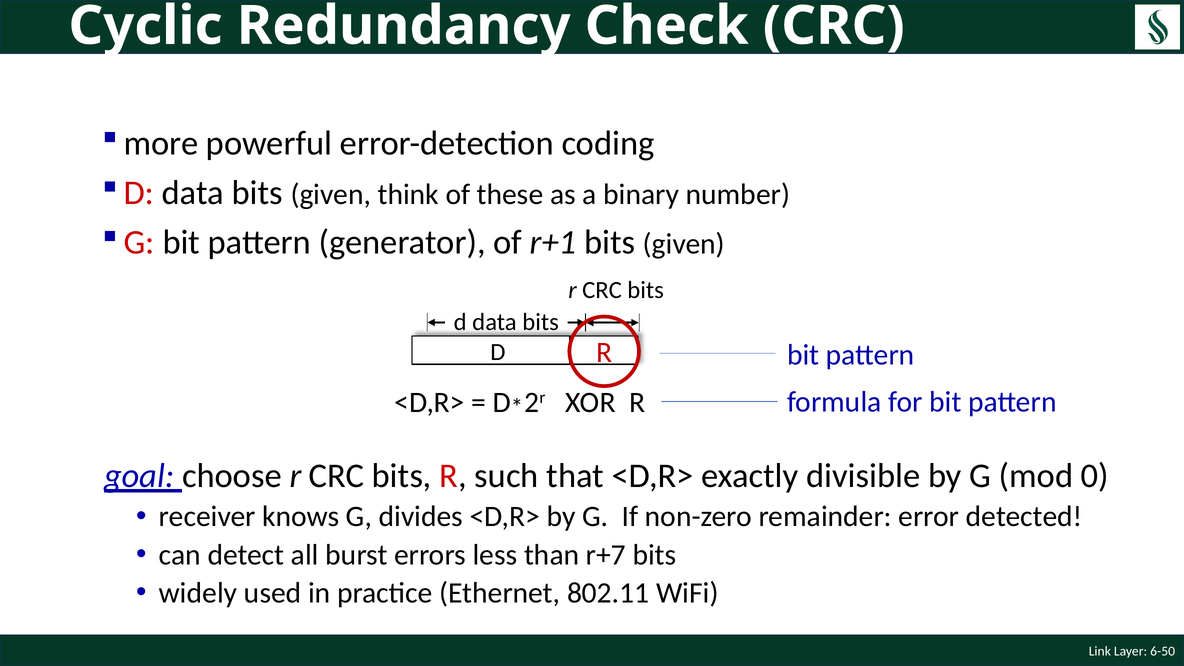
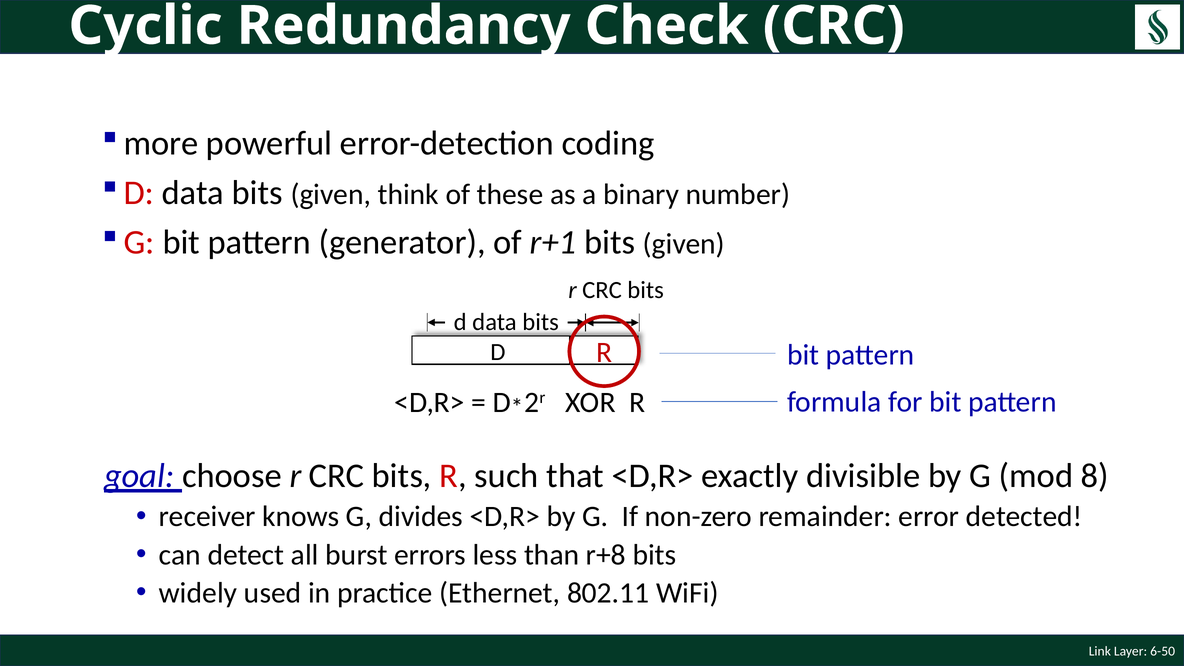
0: 0 -> 8
r+7: r+7 -> r+8
